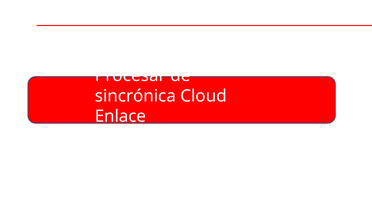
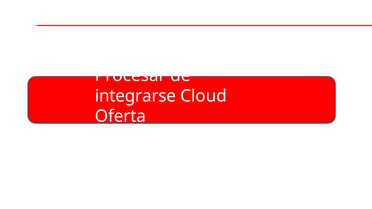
sincrónica: sincrónica -> integrarse
Enlace: Enlace -> Oferta
